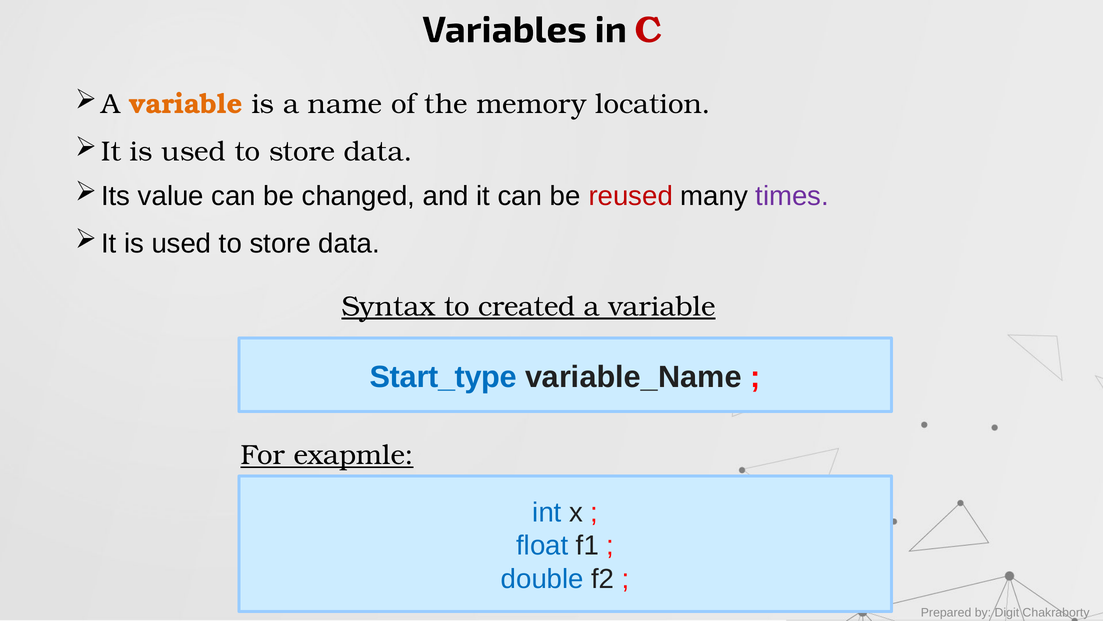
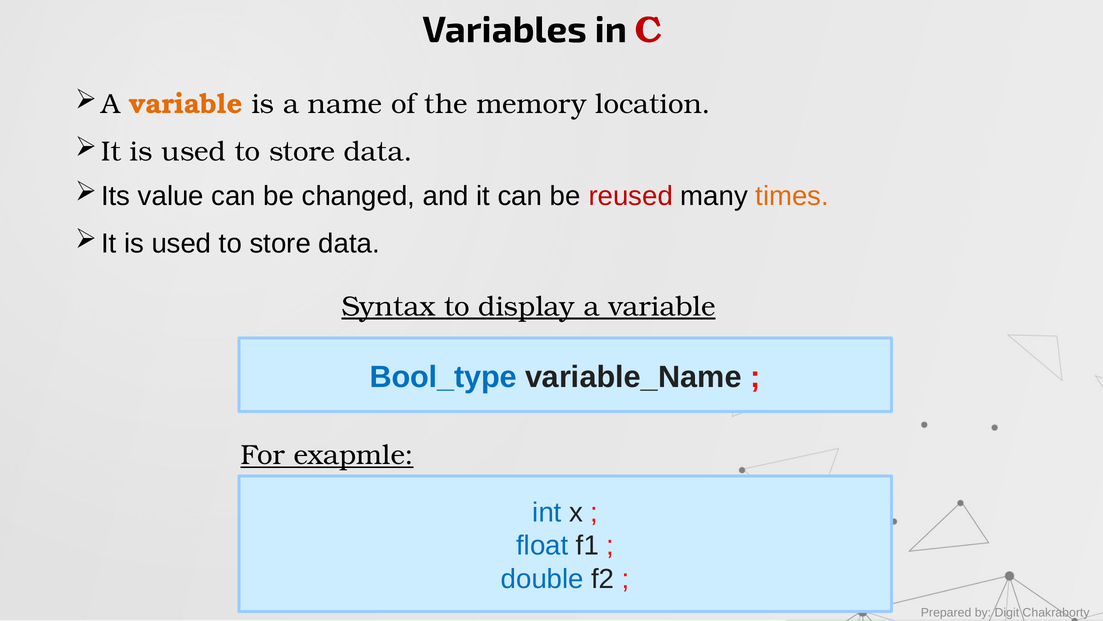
times colour: purple -> orange
created: created -> display
Start_type: Start_type -> Bool_type
